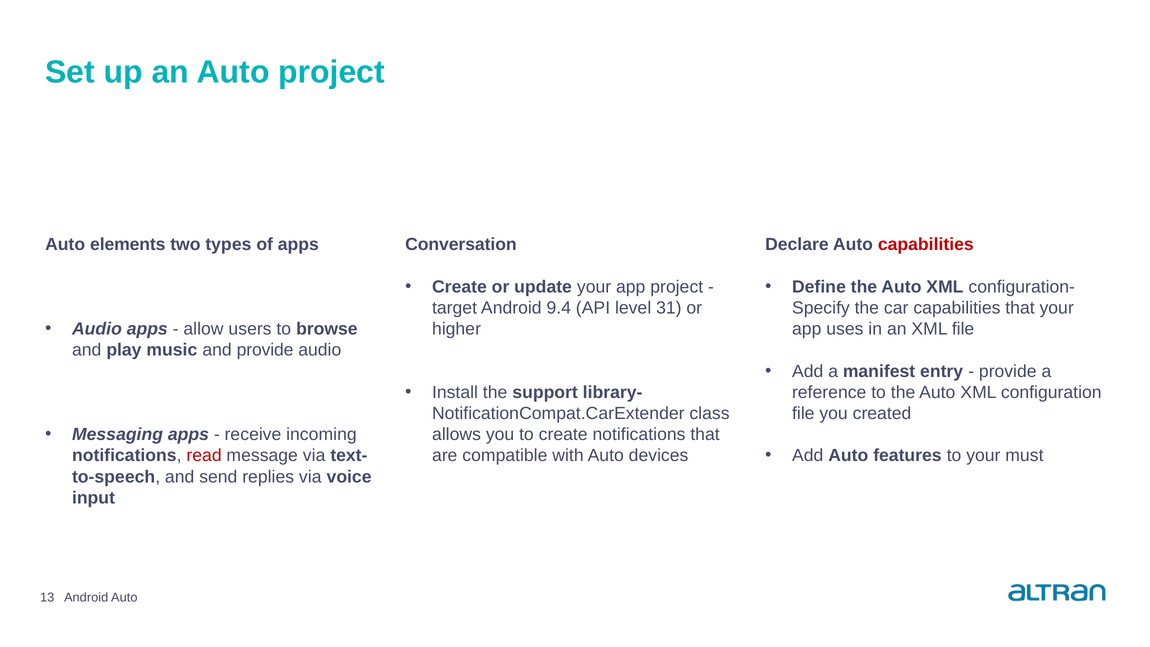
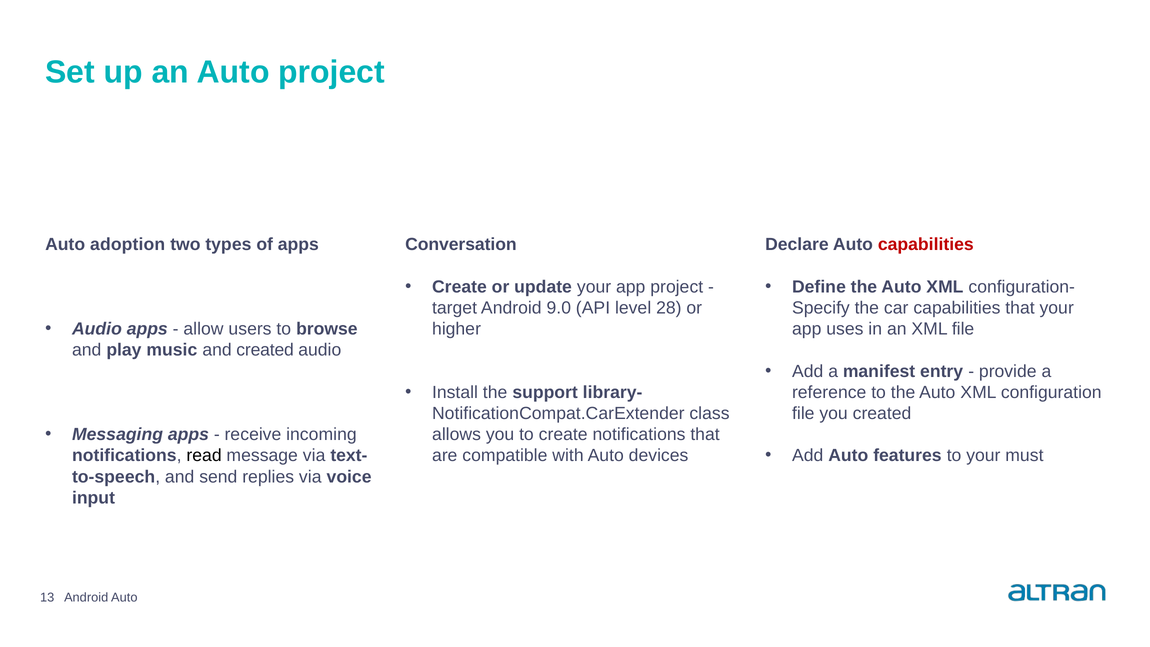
elements: elements -> adoption
9.4: 9.4 -> 9.0
31: 31 -> 28
and provide: provide -> created
read colour: red -> black
